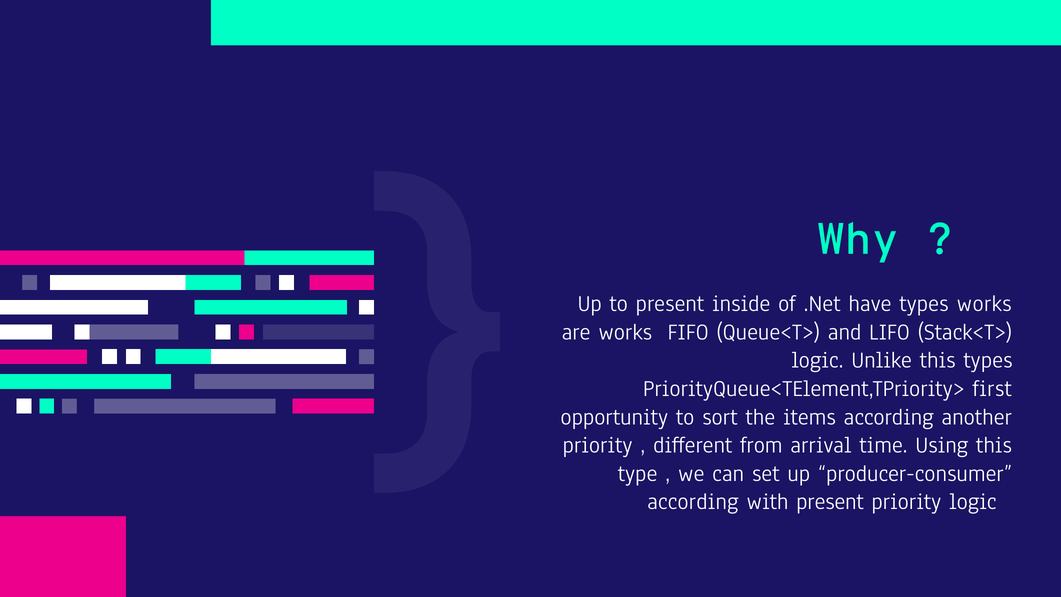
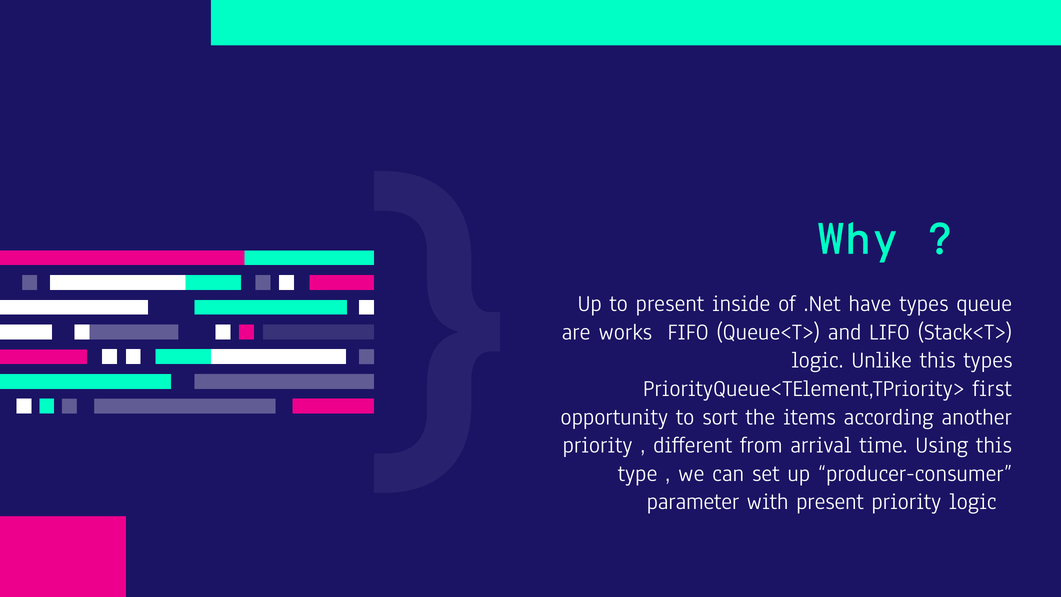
types works: works -> queue
according at (693, 501): according -> parameter
